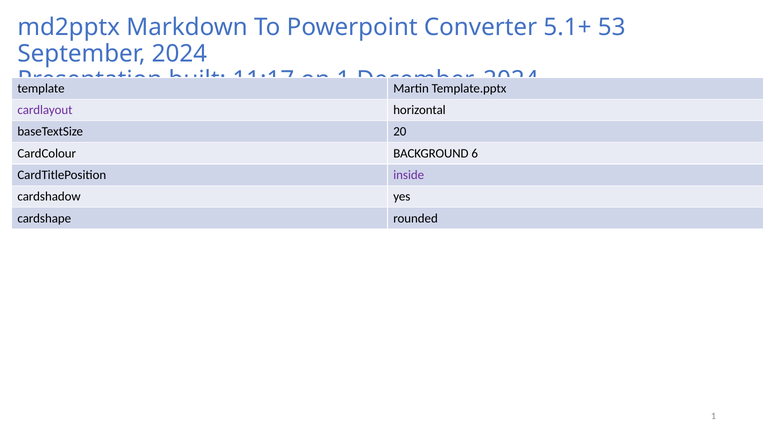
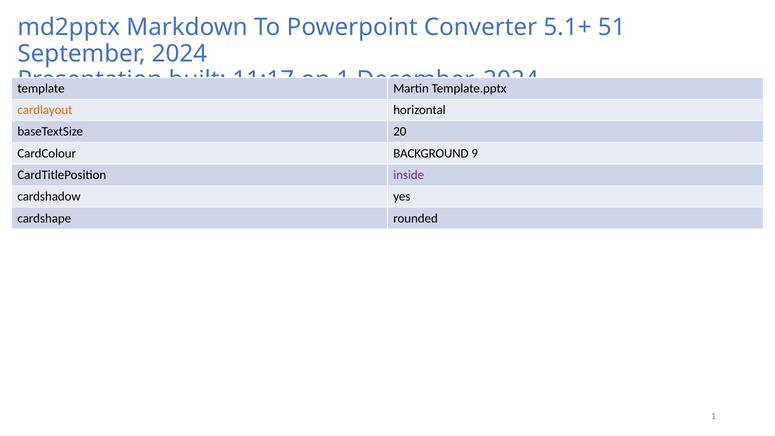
53: 53 -> 51
cardlayout colour: purple -> orange
6: 6 -> 9
